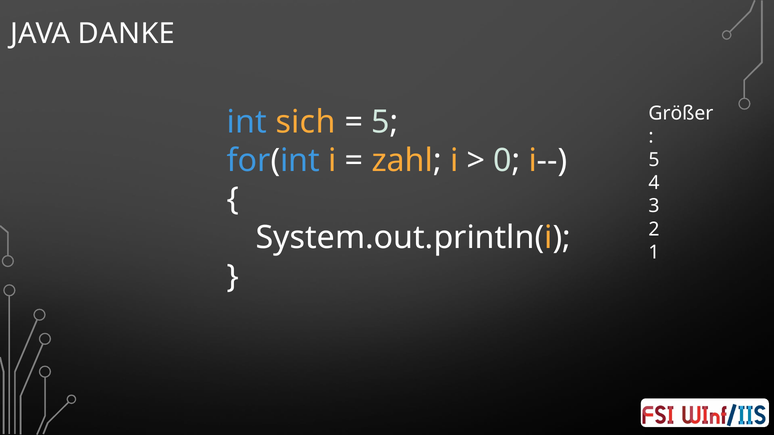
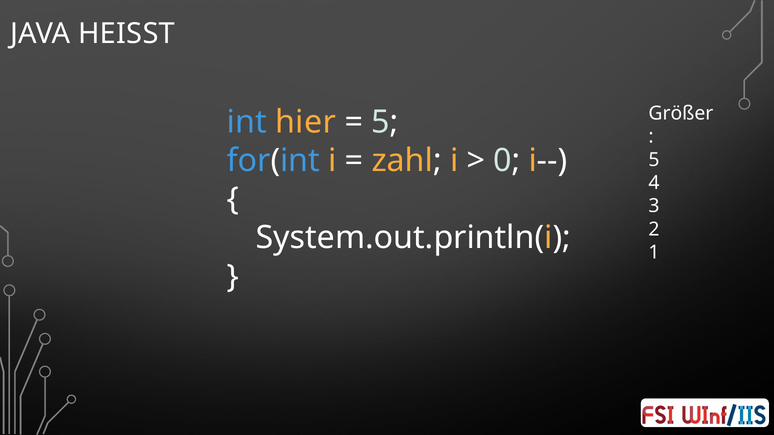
DANKE: DANKE -> HEISST
sich: sich -> hier
